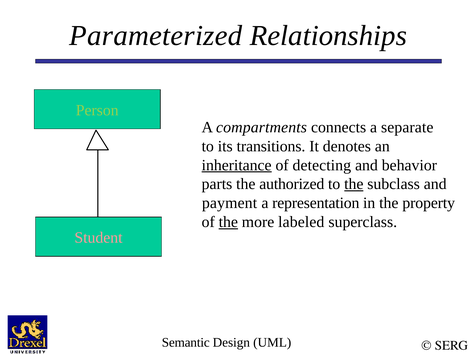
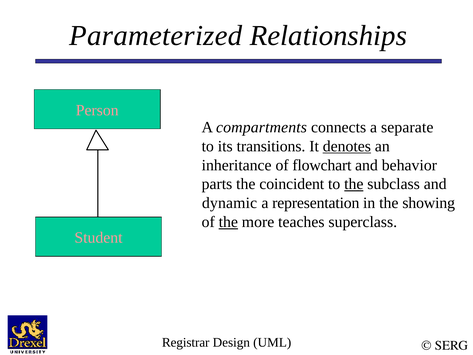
Person colour: light green -> pink
denotes underline: none -> present
inheritance underline: present -> none
detecting: detecting -> flowchart
authorized: authorized -> coincident
payment: payment -> dynamic
property: property -> showing
labeled: labeled -> teaches
Semantic: Semantic -> Registrar
